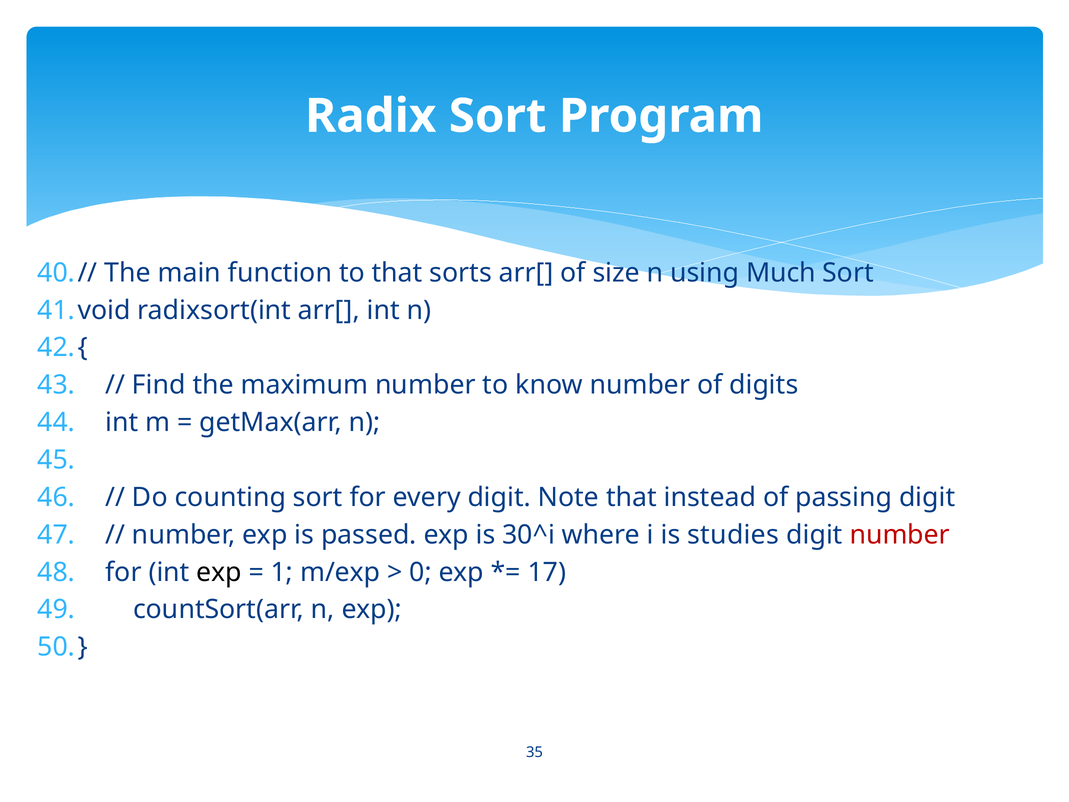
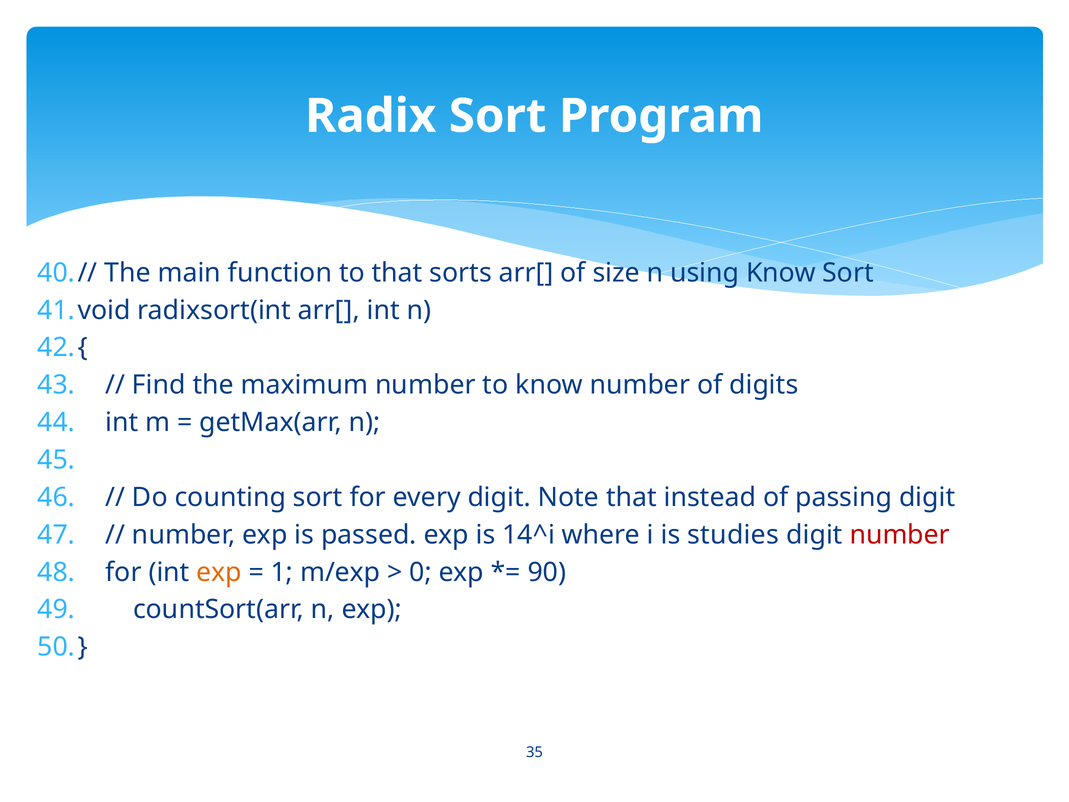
using Much: Much -> Know
30^i: 30^i -> 14^i
exp at (219, 572) colour: black -> orange
17: 17 -> 90
